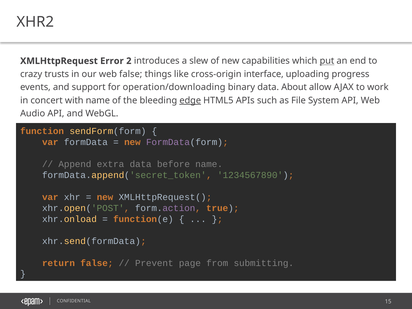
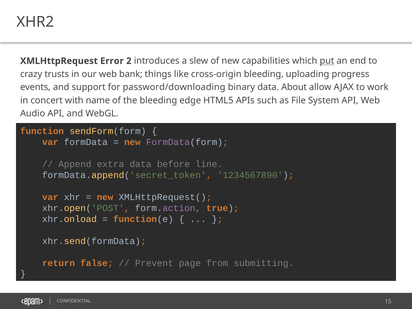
web false: false -> bank
cross-origin interface: interface -> bleeding
operation/downloading: operation/downloading -> password/downloading
edge underline: present -> none
before name: name -> line
